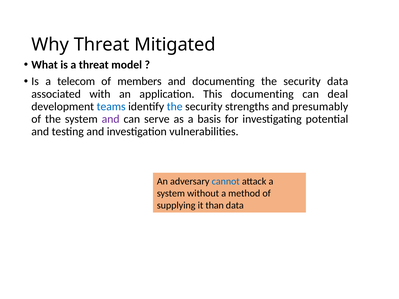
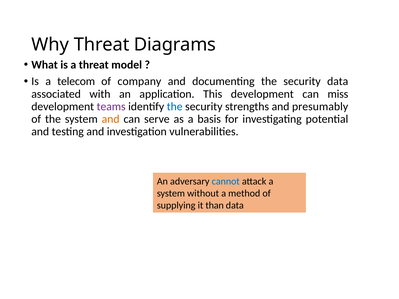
Mitigated: Mitigated -> Diagrams
members: members -> company
This documenting: documenting -> development
deal: deal -> miss
teams colour: blue -> purple
and at (111, 119) colour: purple -> orange
